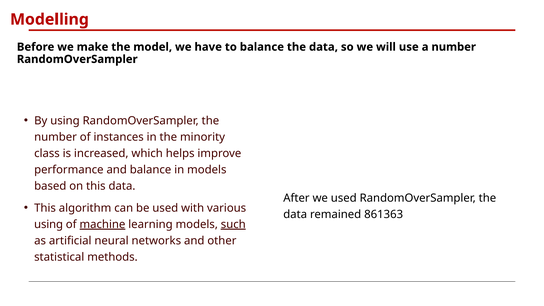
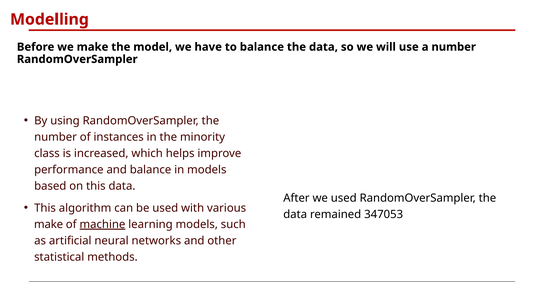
861363: 861363 -> 347053
using at (49, 224): using -> make
such underline: present -> none
